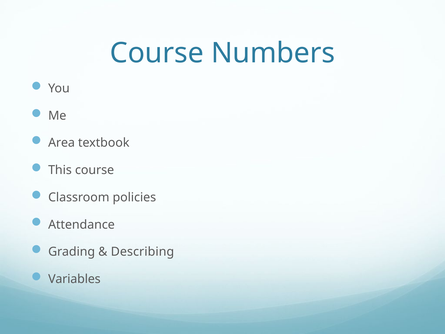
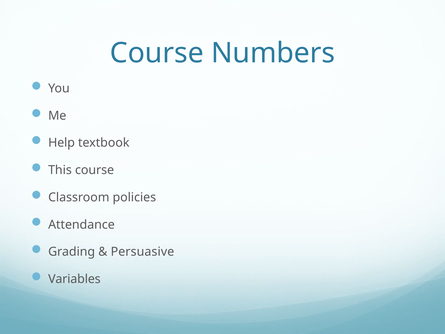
Area: Area -> Help
Describing: Describing -> Persuasive
